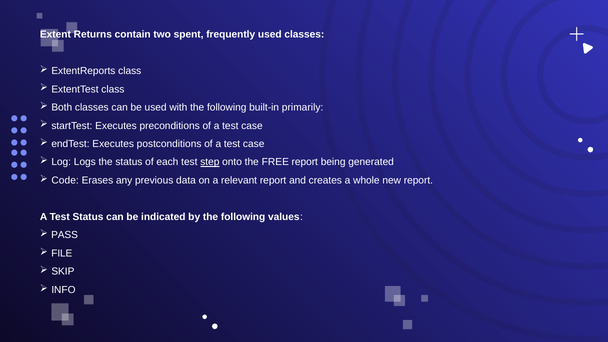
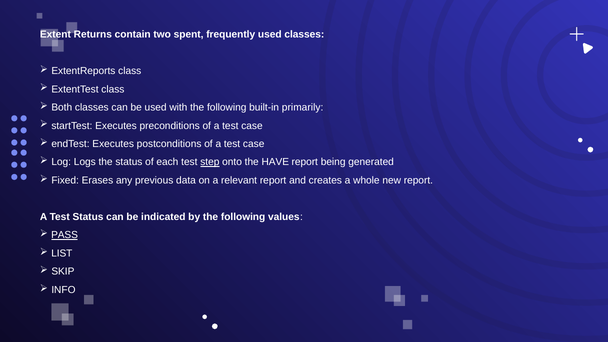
FREE: FREE -> HAVE
Code: Code -> Fixed
PASS underline: none -> present
FILE: FILE -> LIST
